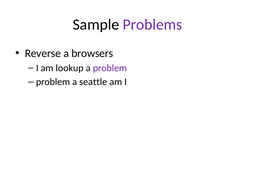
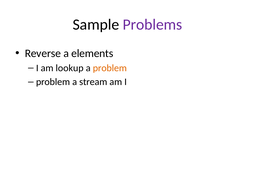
browsers: browsers -> elements
problem at (110, 68) colour: purple -> orange
seattle: seattle -> stream
